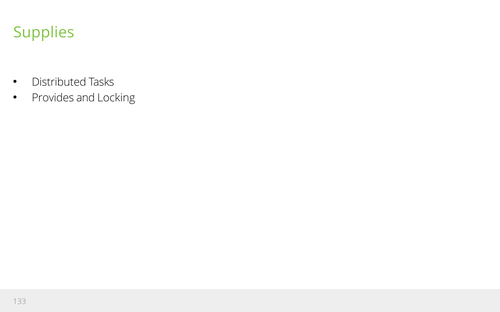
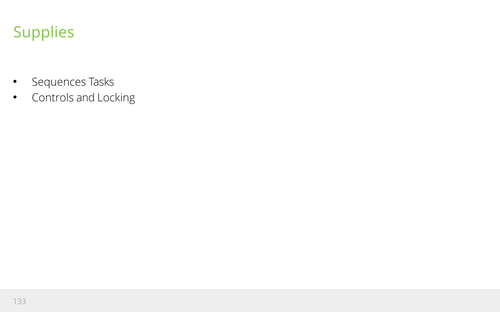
Distributed: Distributed -> Sequences
Provides: Provides -> Controls
